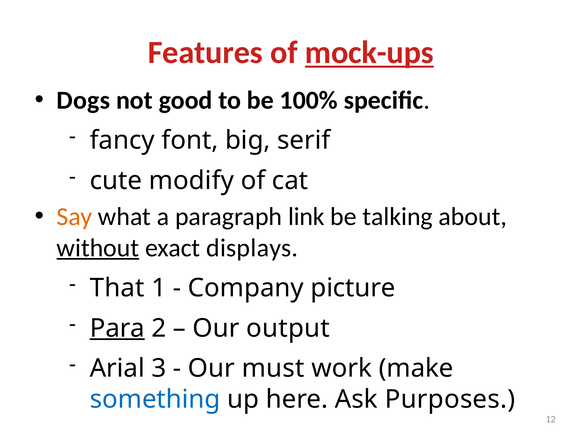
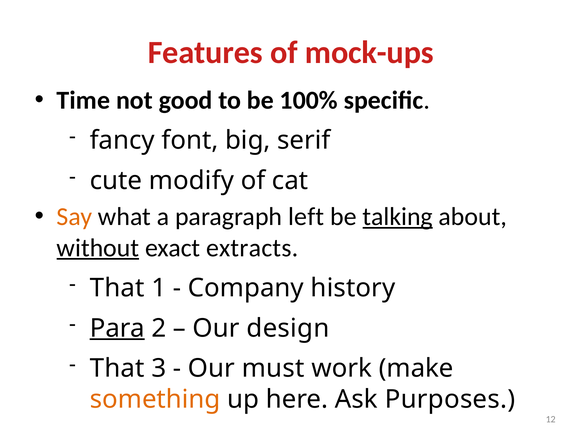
mock-ups underline: present -> none
Dogs: Dogs -> Time
link: link -> left
talking underline: none -> present
displays: displays -> extracts
picture: picture -> history
output: output -> design
Arial at (117, 369): Arial -> That
something colour: blue -> orange
